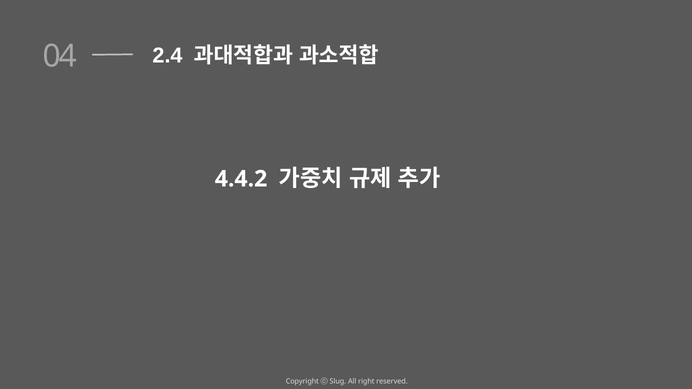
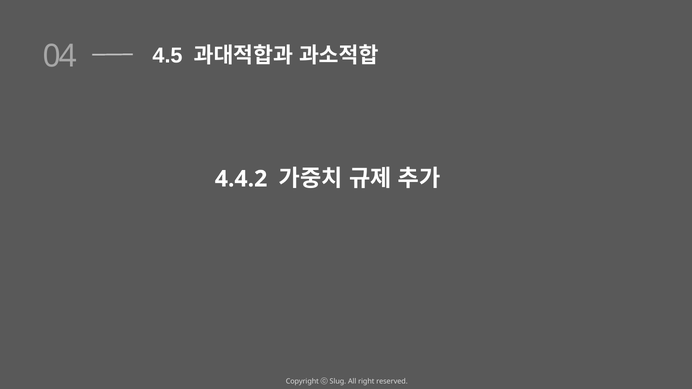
2.4: 2.4 -> 4.5
